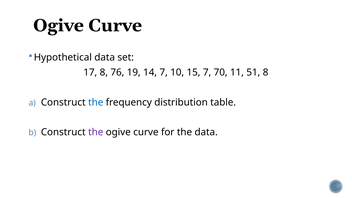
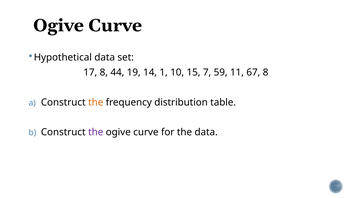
76: 76 -> 44
14 7: 7 -> 1
70: 70 -> 59
51: 51 -> 67
the at (96, 102) colour: blue -> orange
